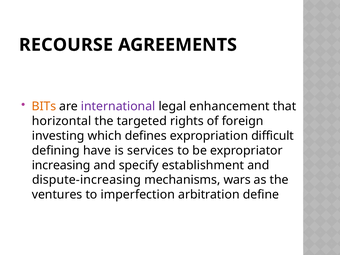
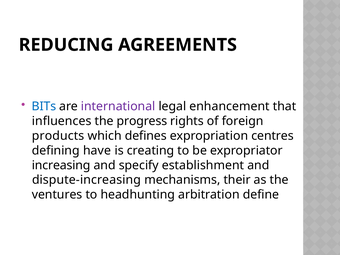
RECOURSE: RECOURSE -> REDUCING
BITs colour: orange -> blue
horizontal: horizontal -> influences
targeted: targeted -> progress
investing: investing -> products
difficult: difficult -> centres
services: services -> creating
wars: wars -> their
imperfection: imperfection -> headhunting
